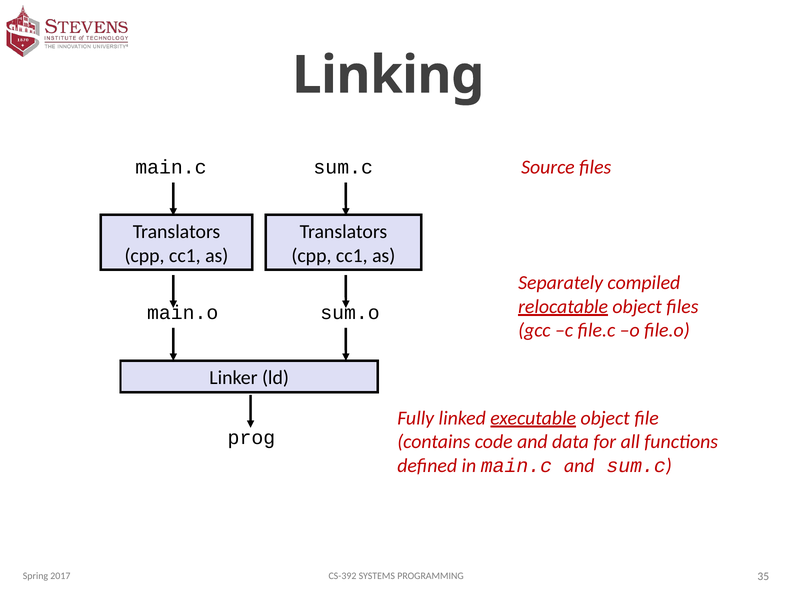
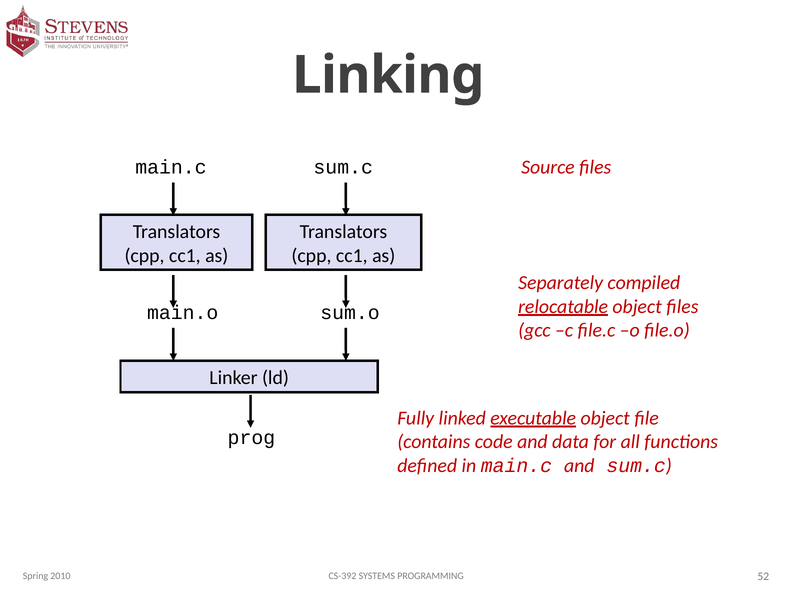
2017: 2017 -> 2010
35: 35 -> 52
